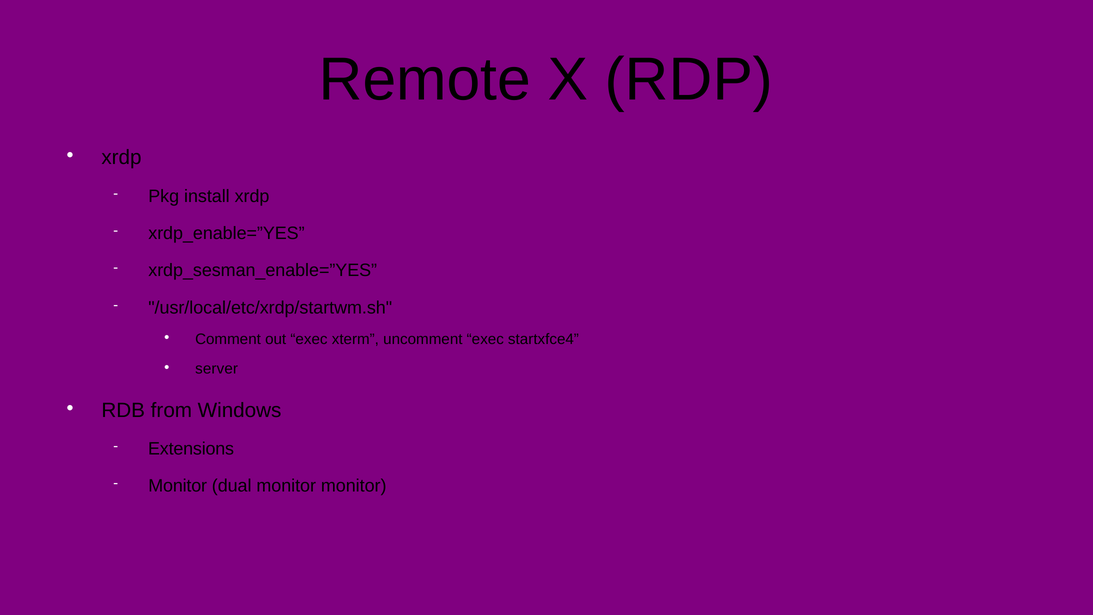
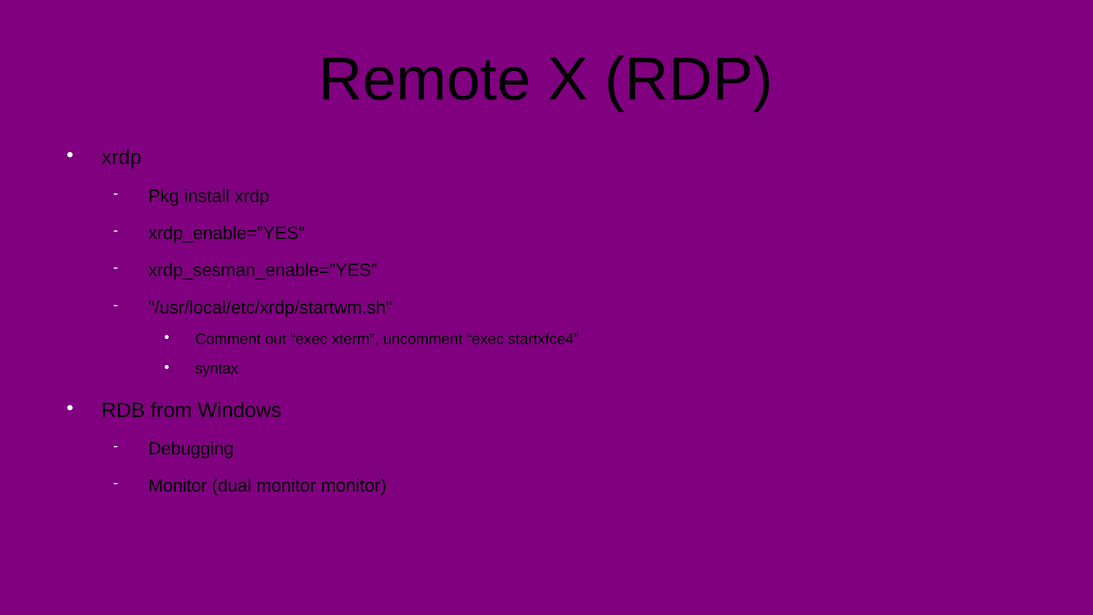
server: server -> syntax
Extensions: Extensions -> Debugging
